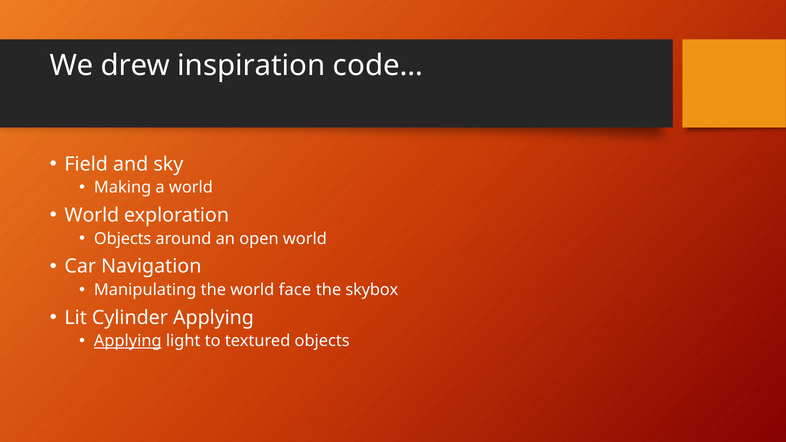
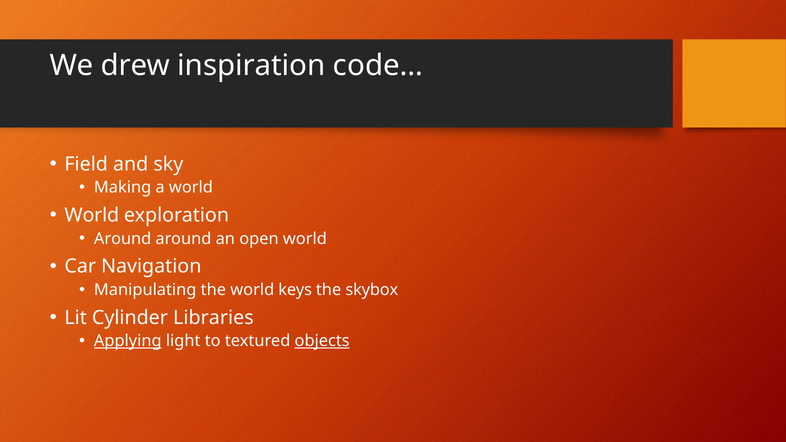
Objects at (123, 239): Objects -> Around
face: face -> keys
Cylinder Applying: Applying -> Libraries
objects at (322, 341) underline: none -> present
